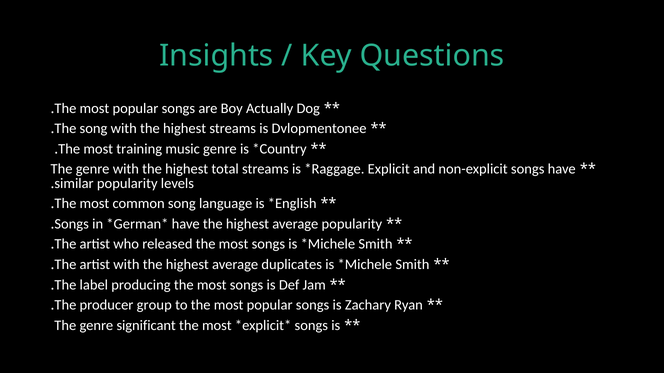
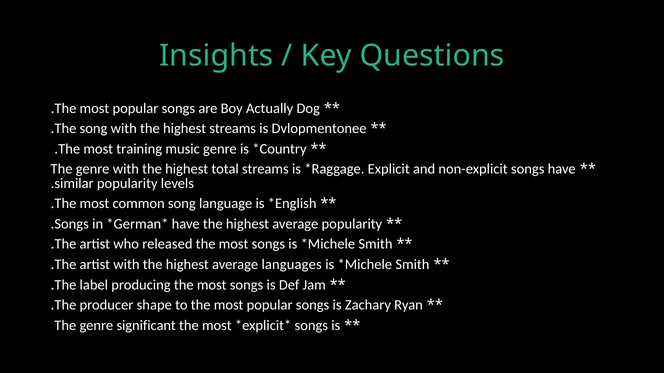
duplicates: duplicates -> languages
group: group -> shape
